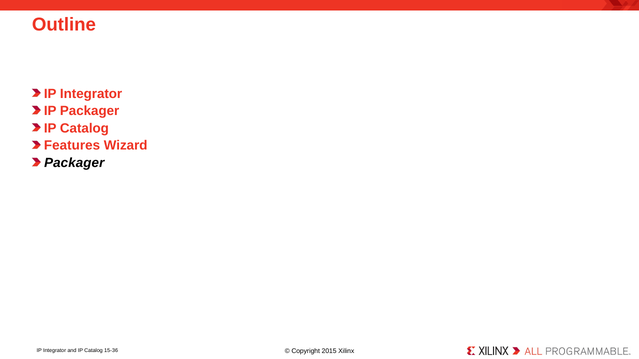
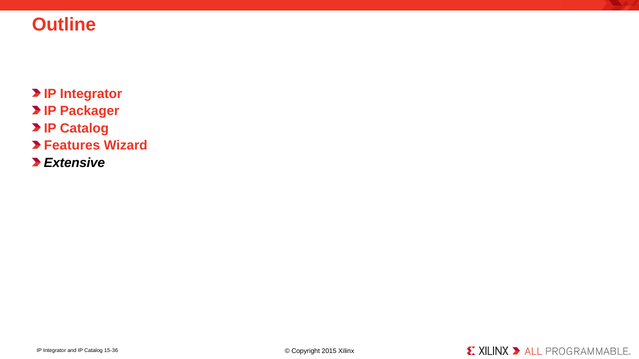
Packager at (74, 163): Packager -> Extensive
